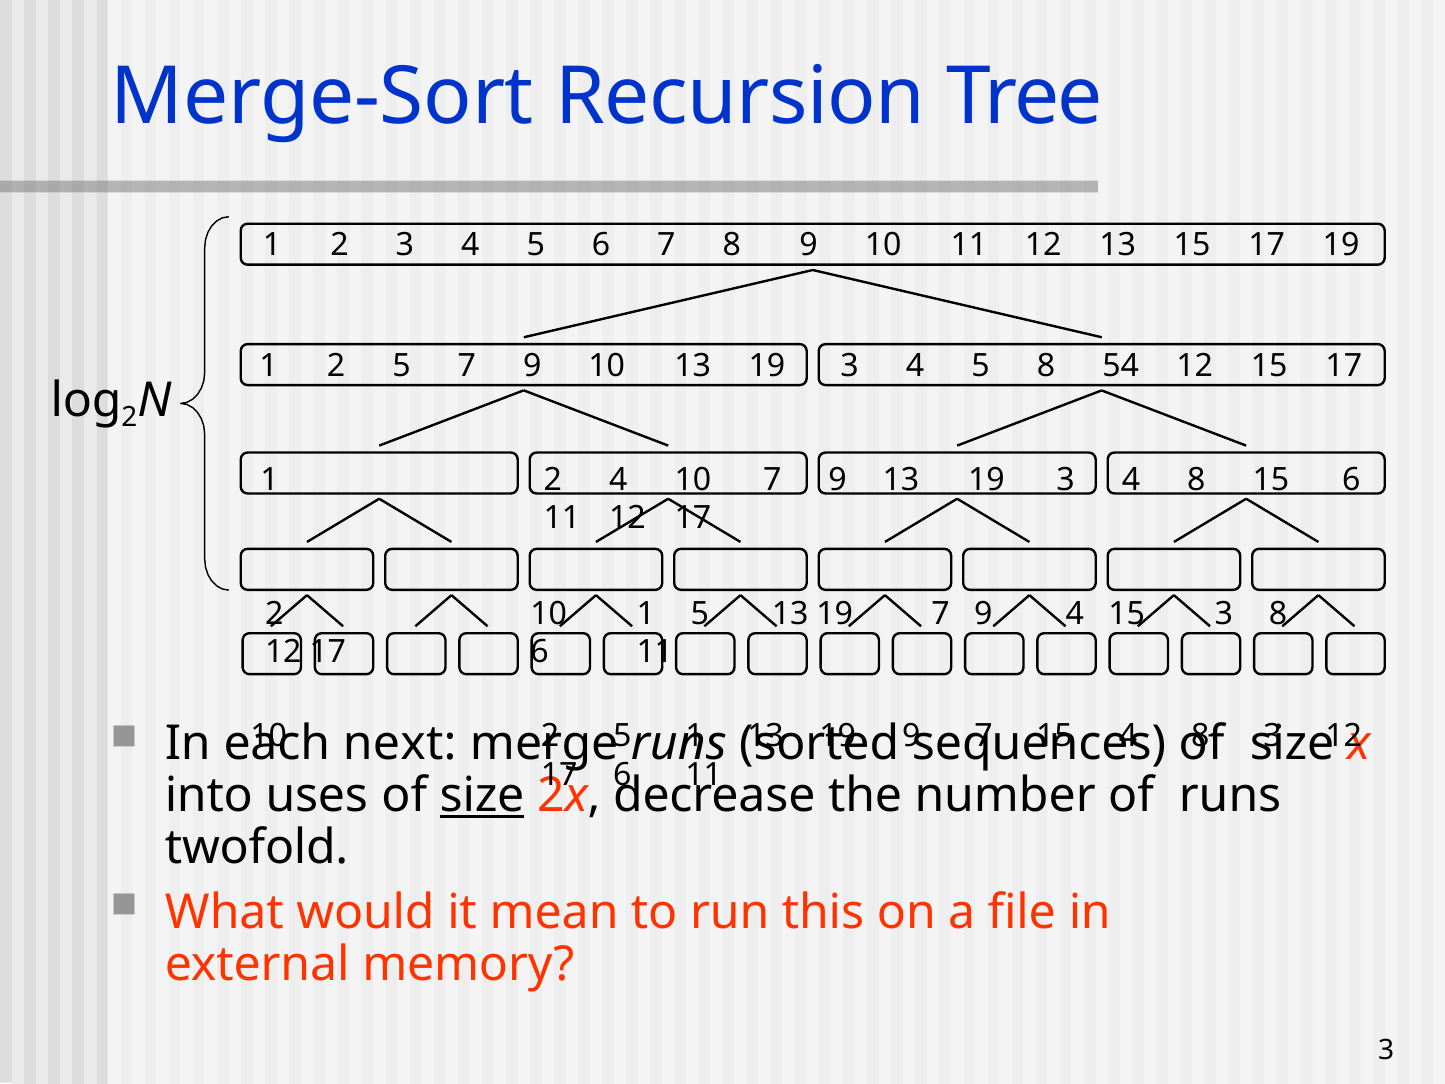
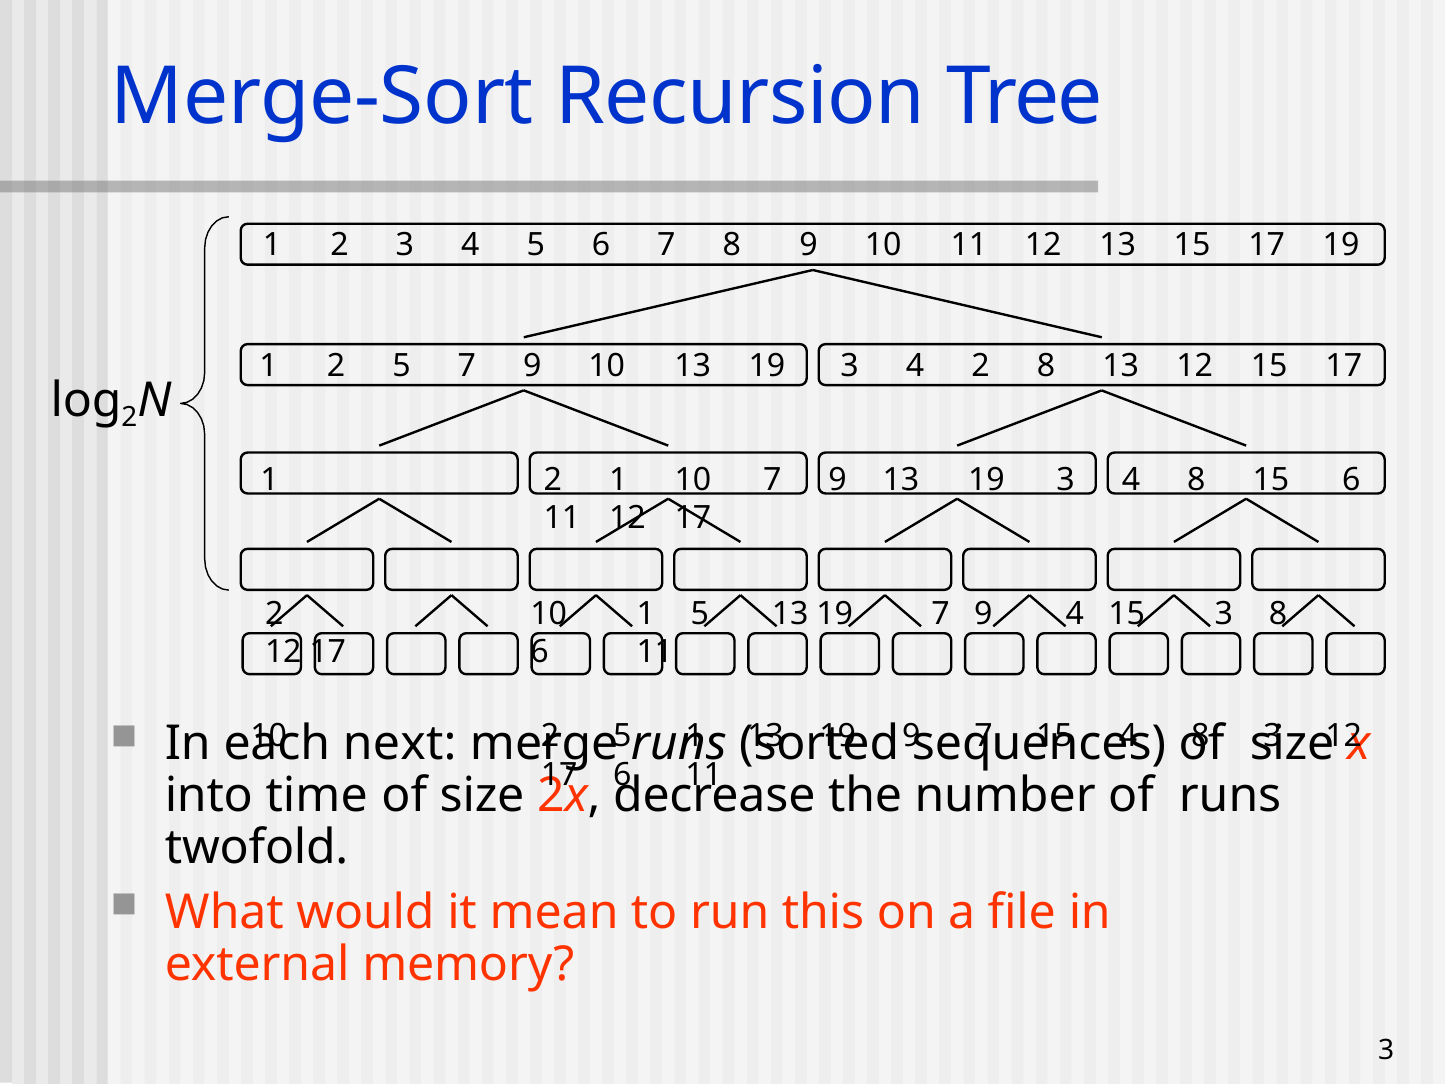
19 3 4 5: 5 -> 2
8 54: 54 -> 13
2 4: 4 -> 1
uses: uses -> time
size at (482, 795) underline: present -> none
